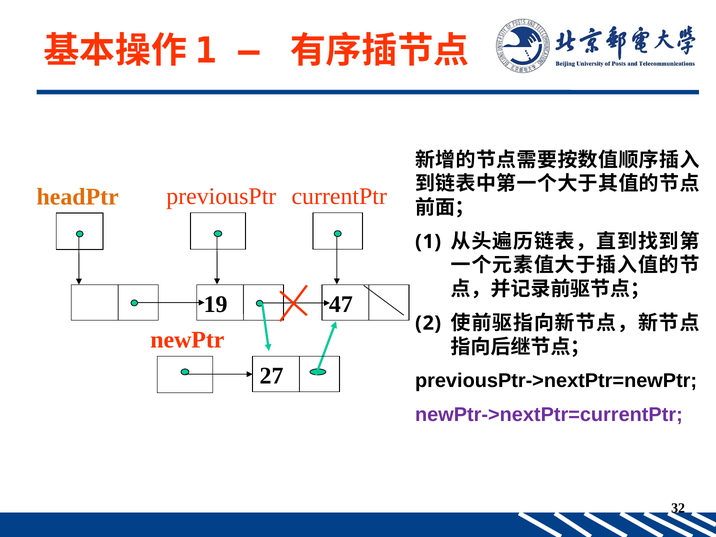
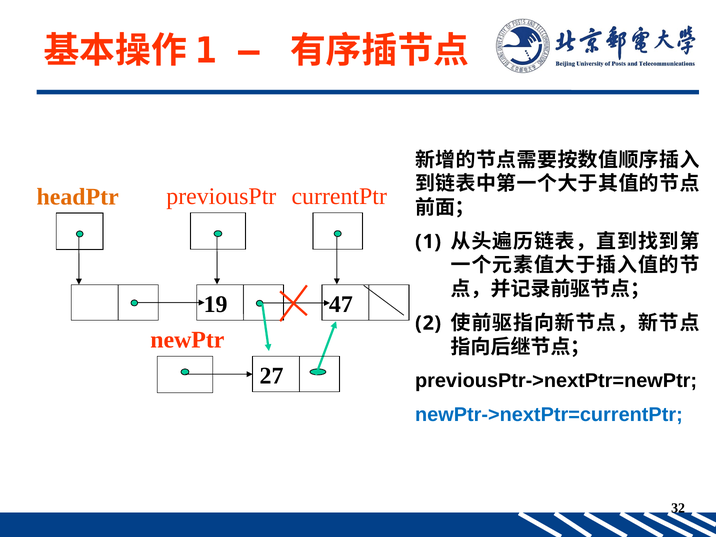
newPtr->nextPtr=currentPtr colour: purple -> blue
